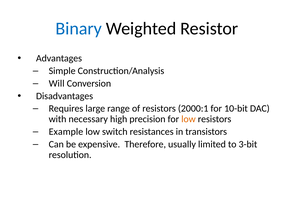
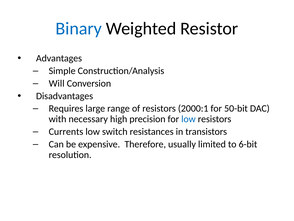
10-bit: 10-bit -> 50-bit
low at (188, 119) colour: orange -> blue
Example: Example -> Currents
3-bit: 3-bit -> 6-bit
